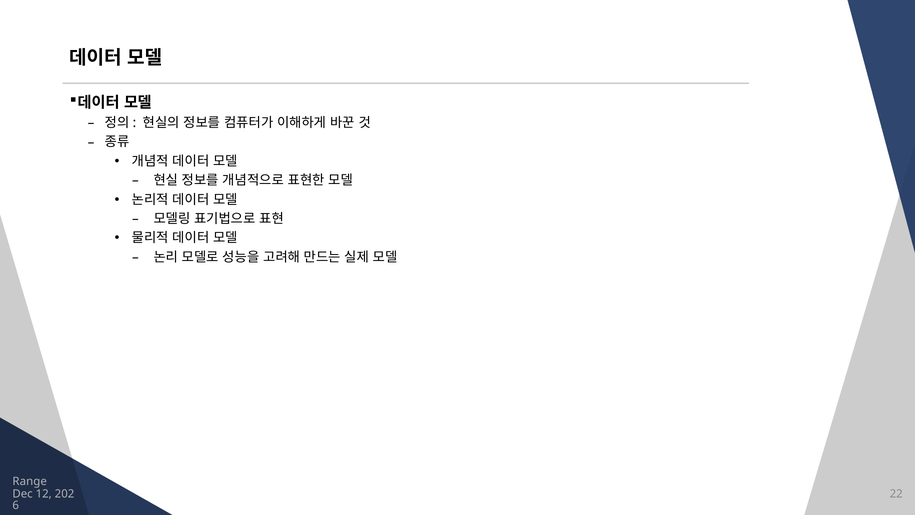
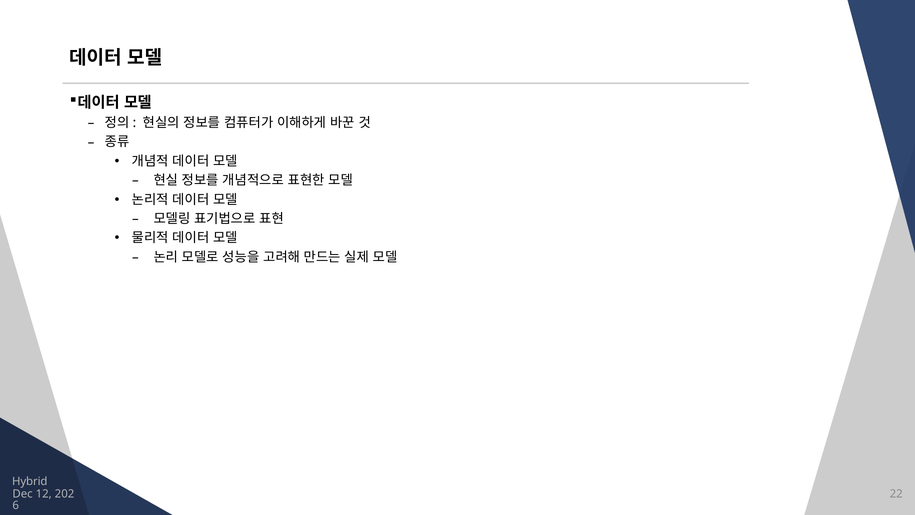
Range: Range -> Hybrid
